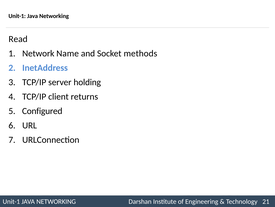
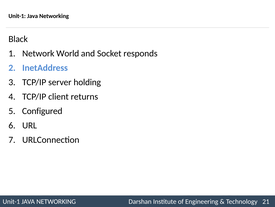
Read: Read -> Black
Name: Name -> World
methods: methods -> responds
